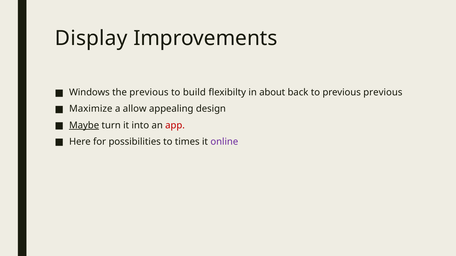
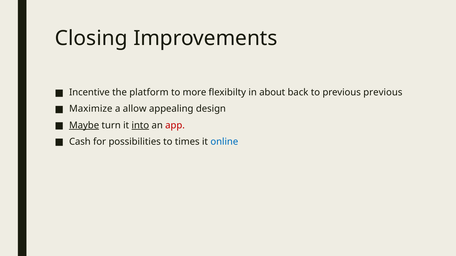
Display: Display -> Closing
Windows: Windows -> Incentive
the previous: previous -> platform
build: build -> more
into underline: none -> present
Here: Here -> Cash
online colour: purple -> blue
